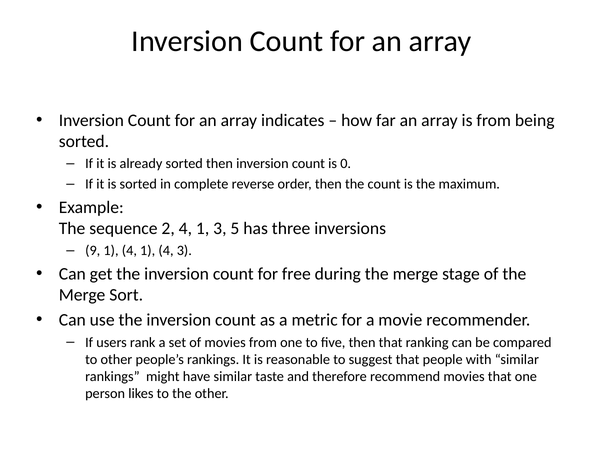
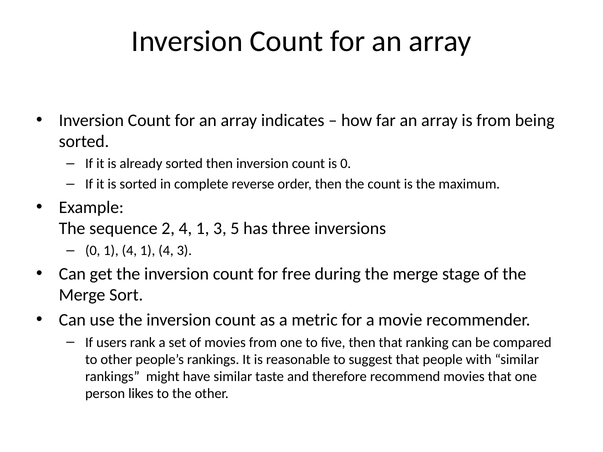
9 at (93, 251): 9 -> 0
